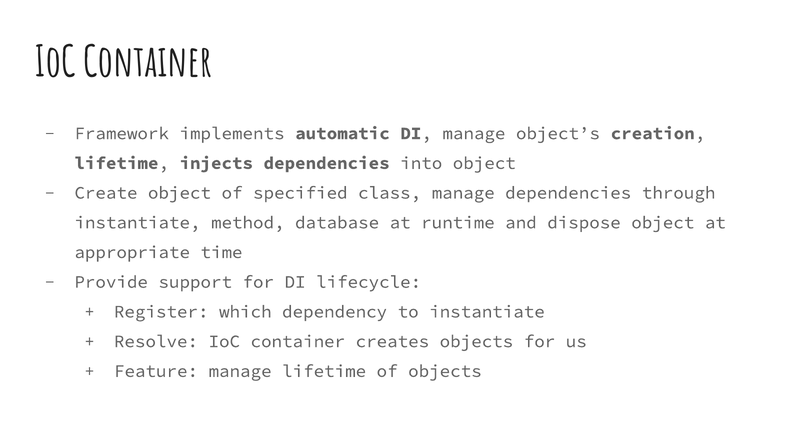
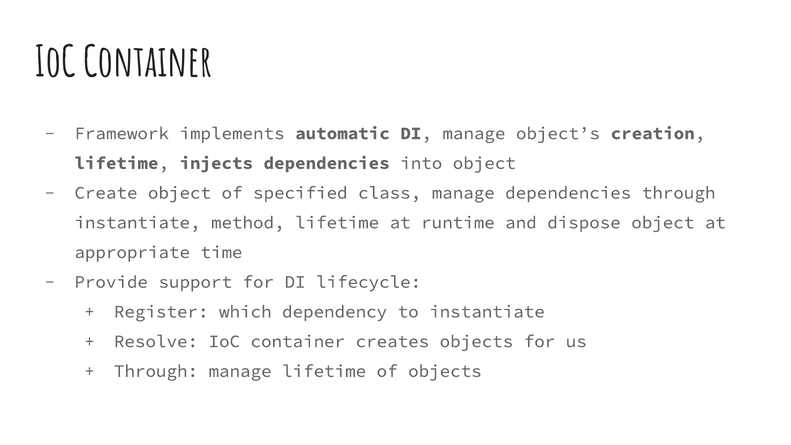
method database: database -> lifetime
Feature at (156, 371): Feature -> Through
